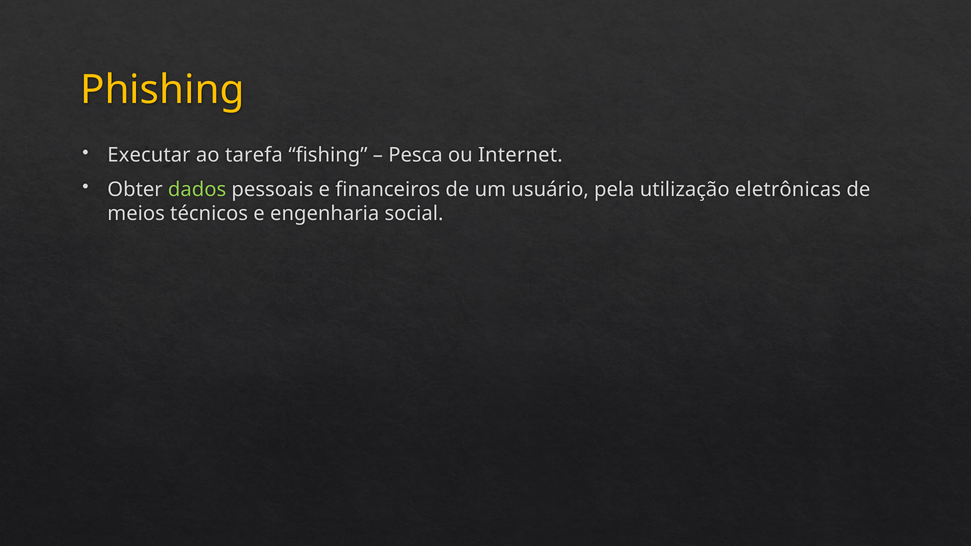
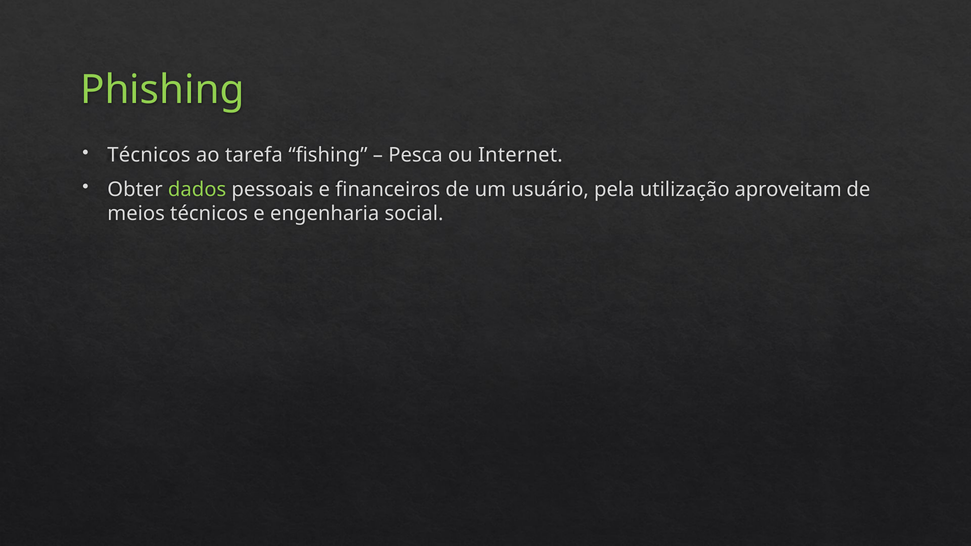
Phishing colour: yellow -> light green
Executar at (149, 155): Executar -> Técnicos
eletrônicas: eletrônicas -> aproveitam
